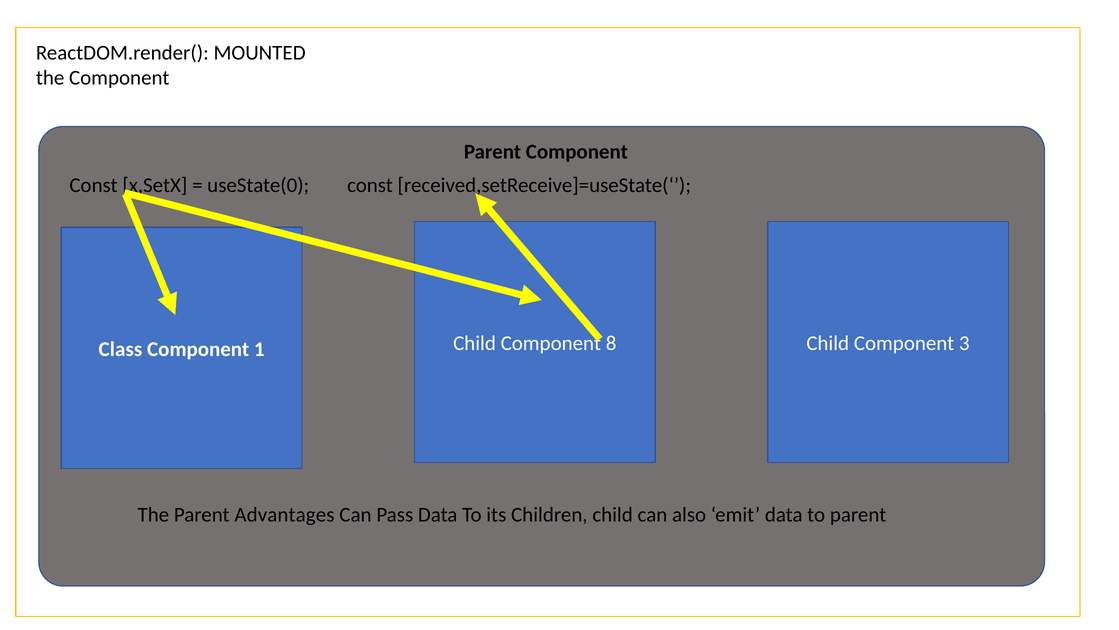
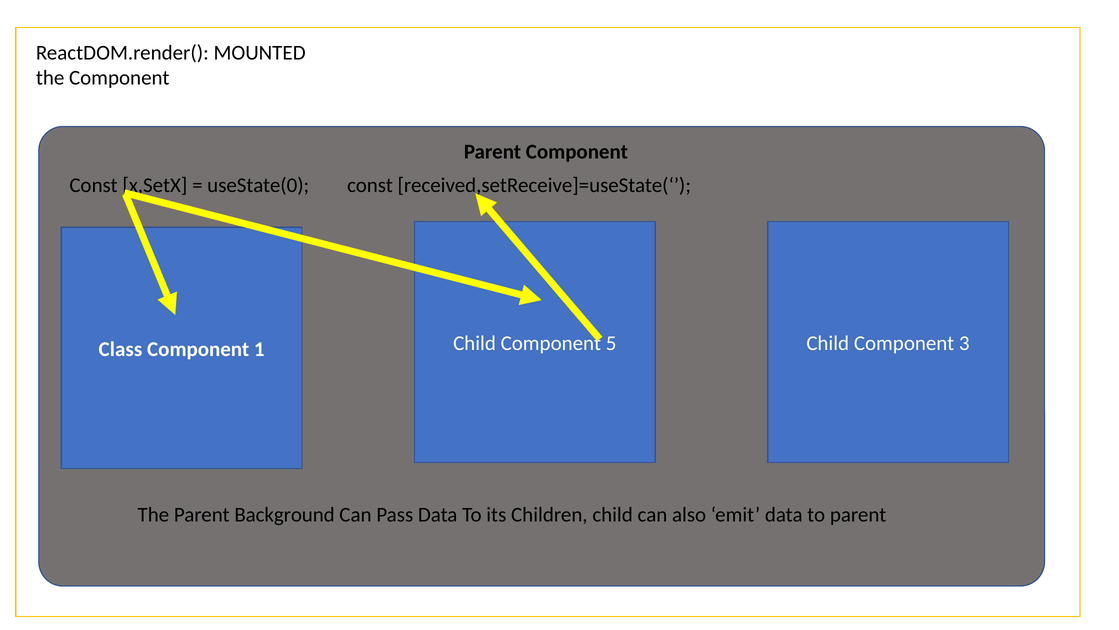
8: 8 -> 5
Advantages: Advantages -> Background
